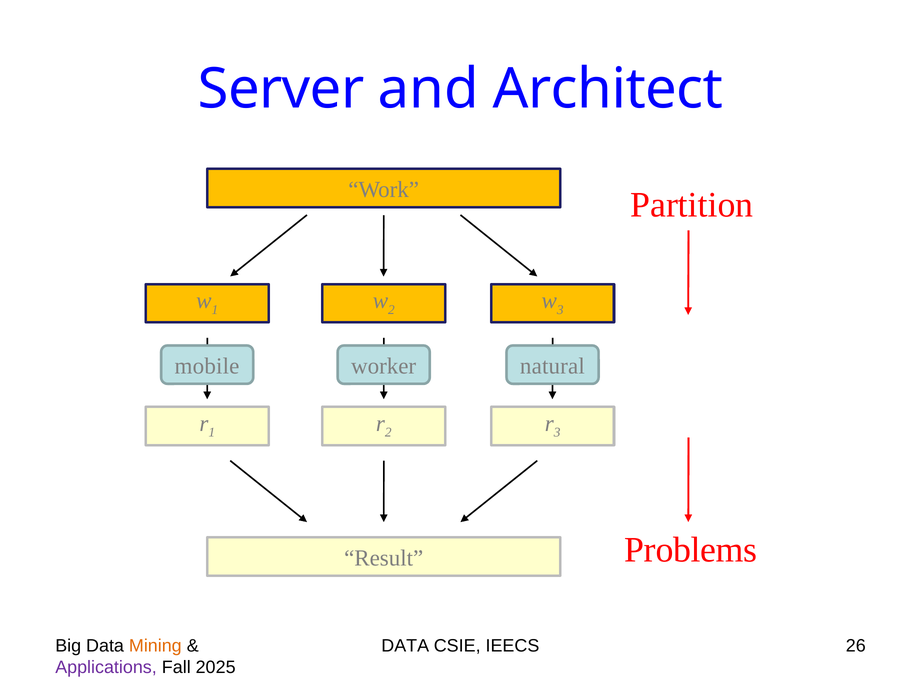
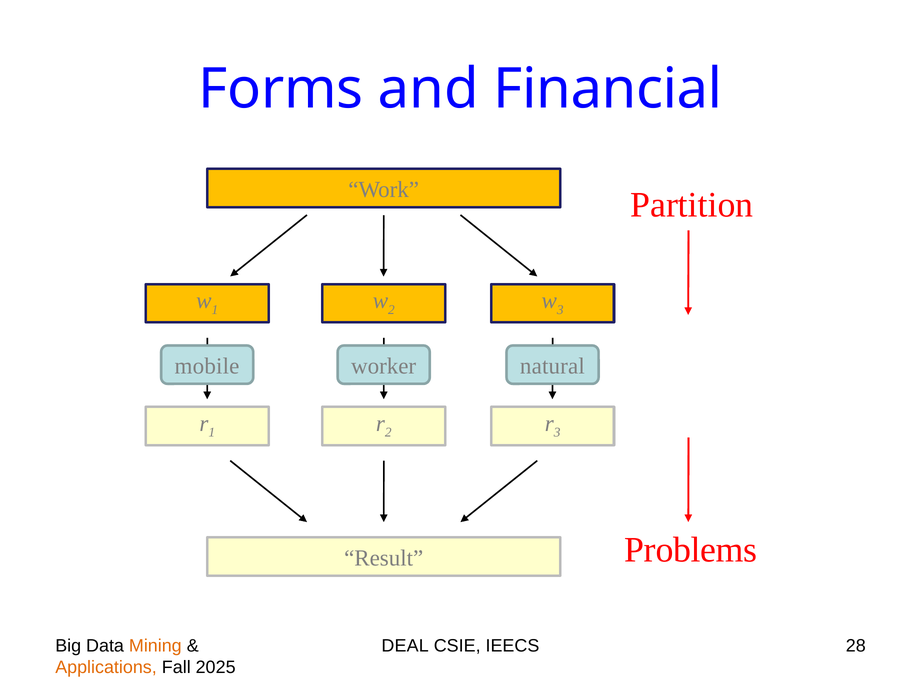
Server: Server -> Forms
Architect: Architect -> Financial
DATA at (405, 646): DATA -> DEAL
26: 26 -> 28
Applications colour: purple -> orange
